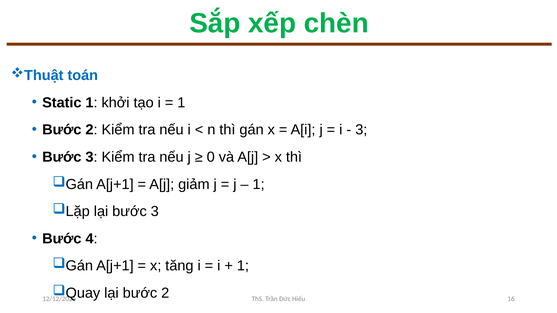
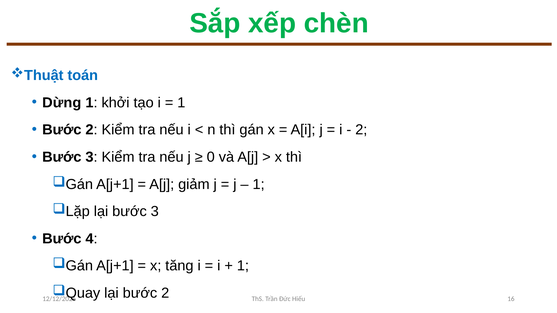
Static: Static -> Dừng
3 at (361, 130): 3 -> 2
